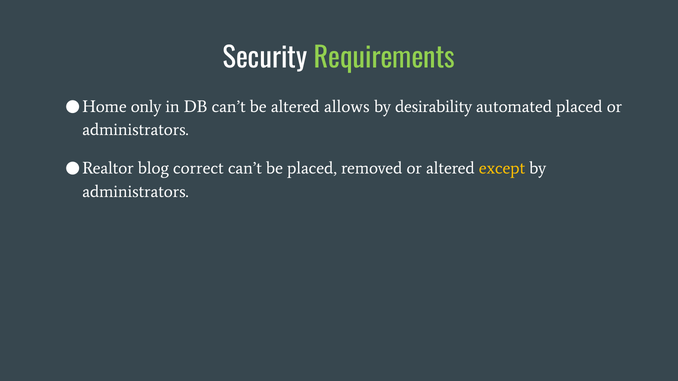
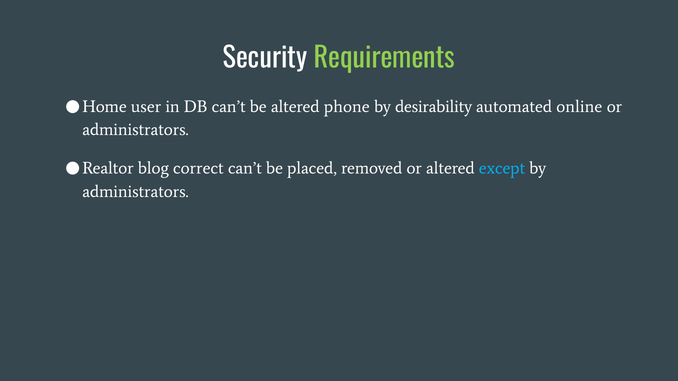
only: only -> user
allows: allows -> phone
automated placed: placed -> online
except colour: yellow -> light blue
